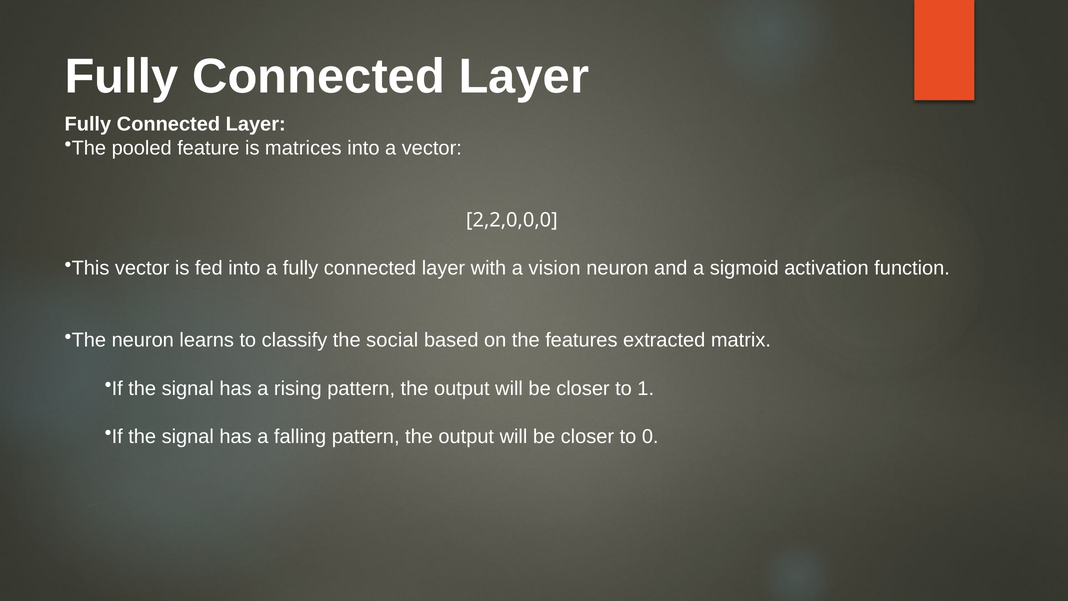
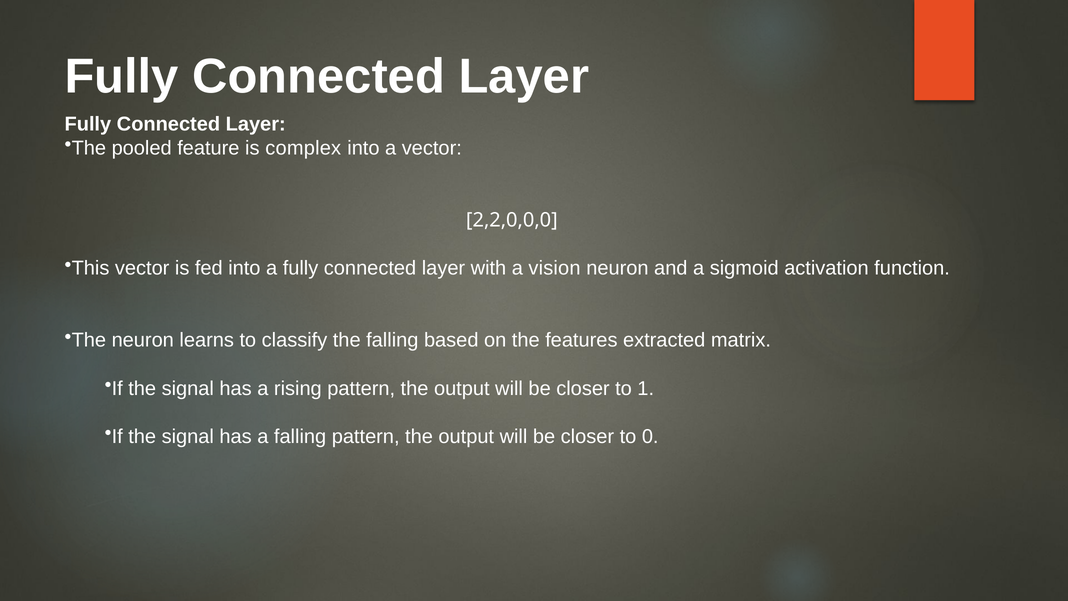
matrices: matrices -> complex
the social: social -> falling
